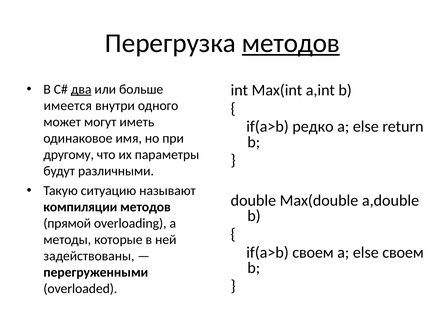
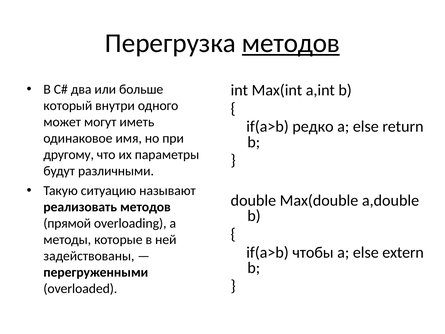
два underline: present -> none
имеется: имеется -> который
компиляции: компиляции -> реализовать
if(a>b своем: своем -> чтобы
else своем: своем -> extern
